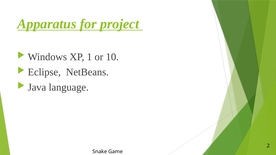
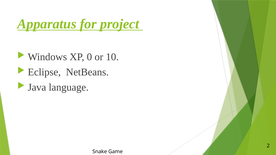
1: 1 -> 0
